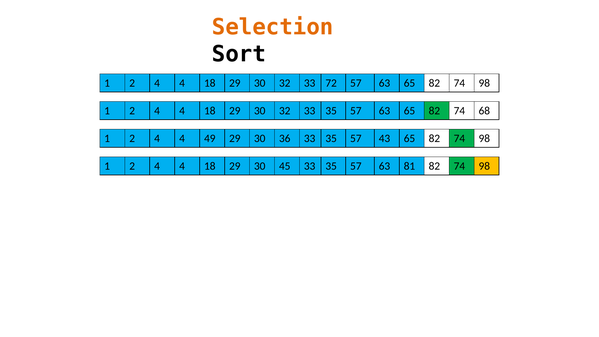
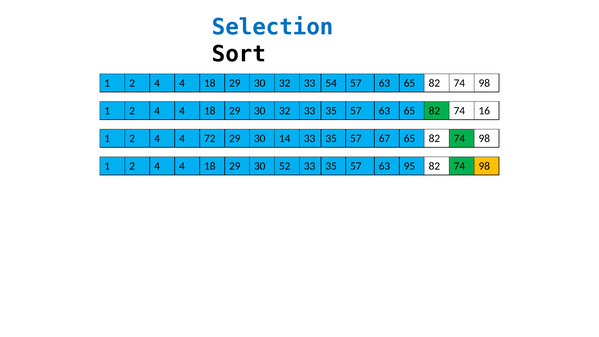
Selection colour: orange -> blue
72: 72 -> 54
68: 68 -> 16
49: 49 -> 72
36: 36 -> 14
43: 43 -> 67
45: 45 -> 52
81: 81 -> 95
